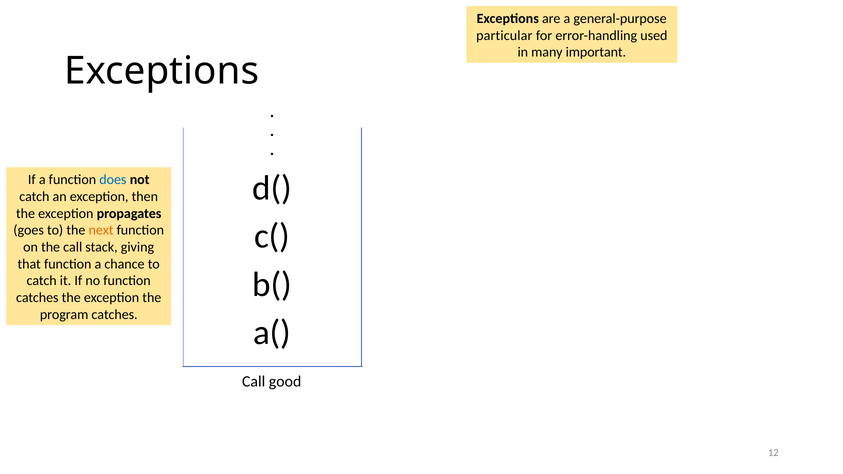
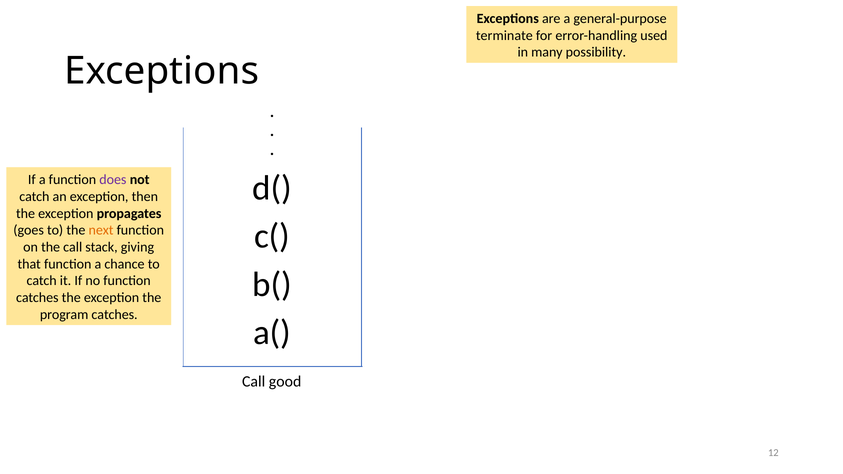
particular: particular -> terminate
important: important -> possibility
does colour: blue -> purple
